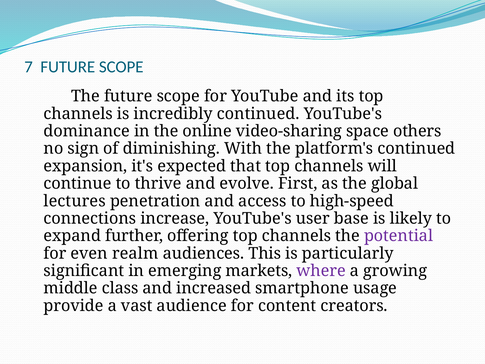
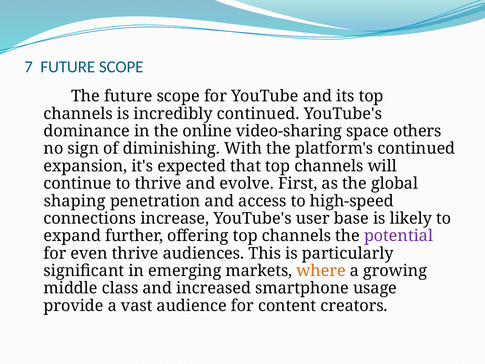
lectures: lectures -> shaping
even realm: realm -> thrive
where colour: purple -> orange
